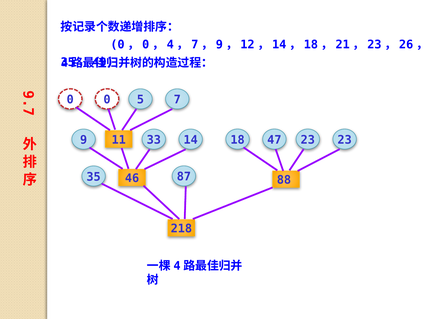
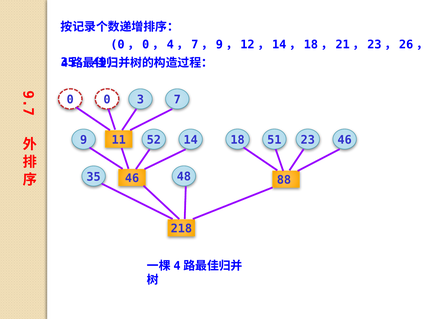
5: 5 -> 3
47: 47 -> 51
23 23: 23 -> 46
33: 33 -> 52
87: 87 -> 48
